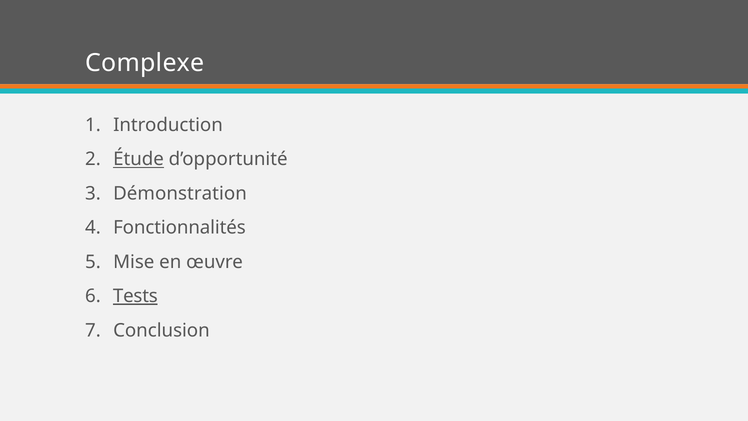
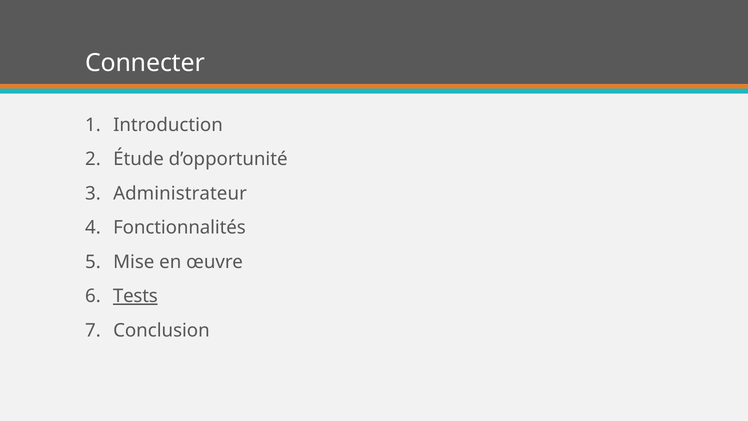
Complexe: Complexe -> Connecter
Étude underline: present -> none
Démonstration: Démonstration -> Administrateur
